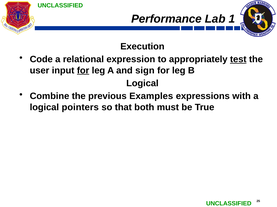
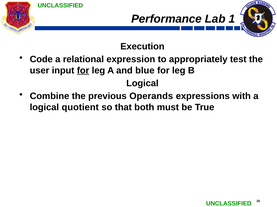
test underline: present -> none
sign: sign -> blue
Examples: Examples -> Operands
pointers: pointers -> quotient
